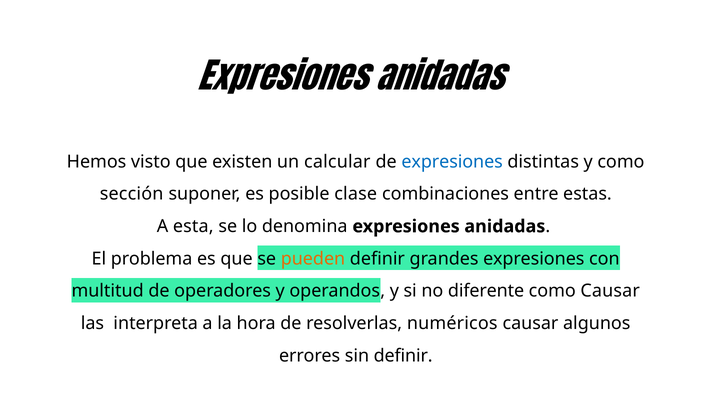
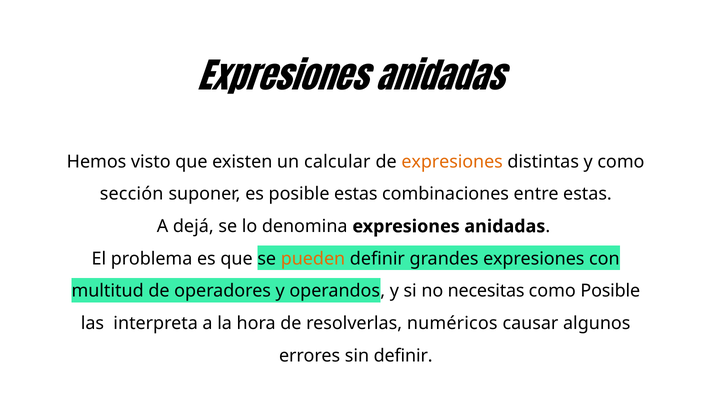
expresiones at (452, 162) colour: blue -> orange
posible clase: clase -> estas
esta: esta -> dejá
diferente: diferente -> necesitas
como Causar: Causar -> Posible
